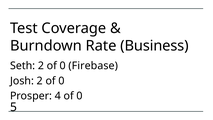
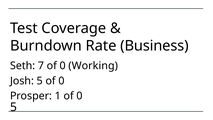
Seth 2: 2 -> 7
Firebase: Firebase -> Working
Josh 2: 2 -> 5
4: 4 -> 1
